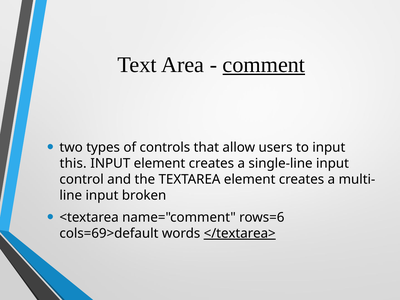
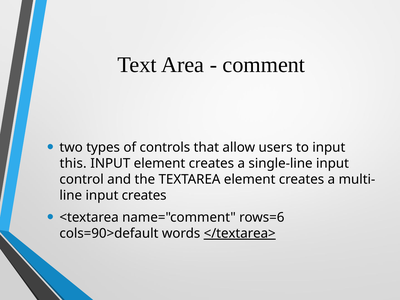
comment underline: present -> none
input broken: broken -> creates
cols=69>default: cols=69>default -> cols=90>default
